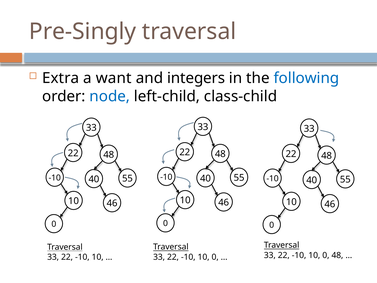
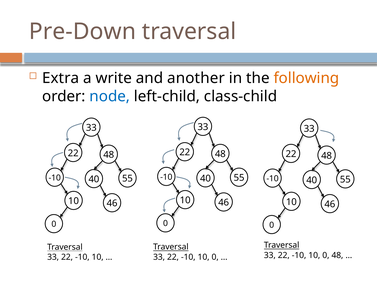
Pre-Singly: Pre-Singly -> Pre-Down
want: want -> write
integers: integers -> another
following colour: blue -> orange
